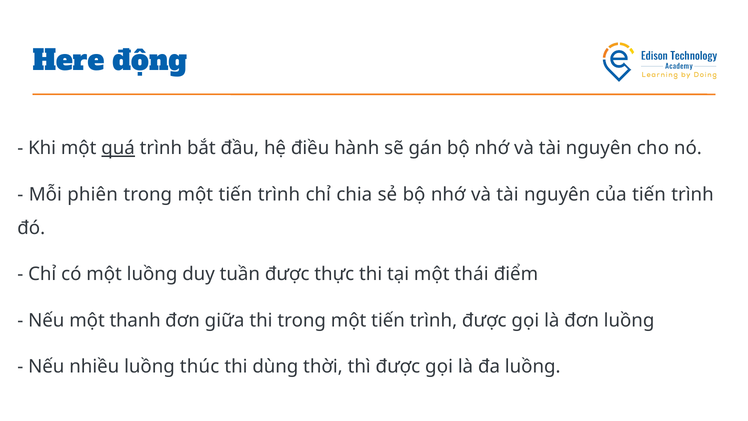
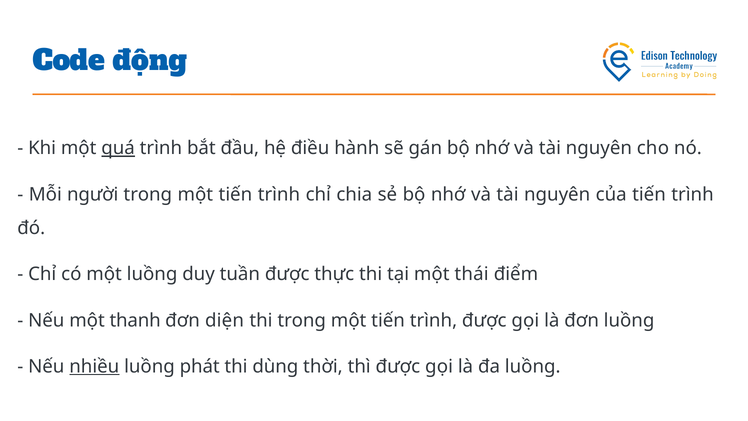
Here: Here -> Code
phiên: phiên -> người
giữa: giữa -> diện
nhiều underline: none -> present
thúc: thúc -> phát
